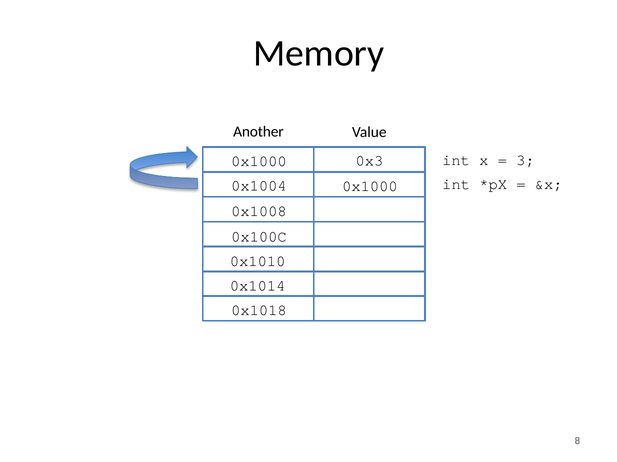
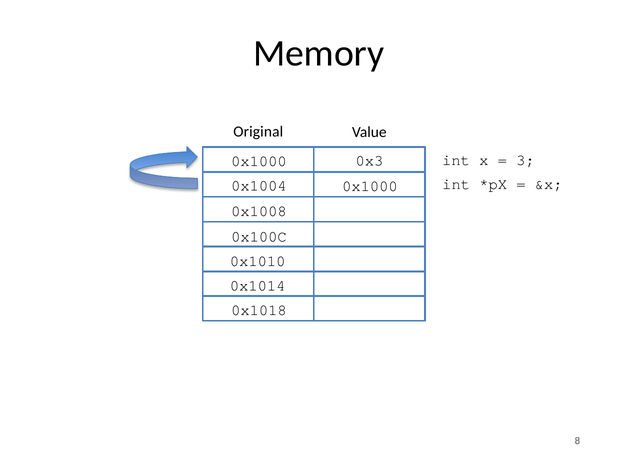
Another: Another -> Original
